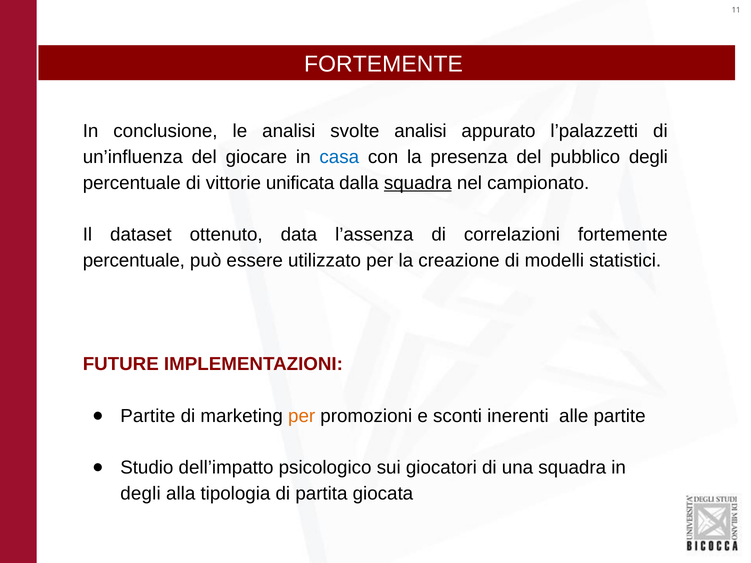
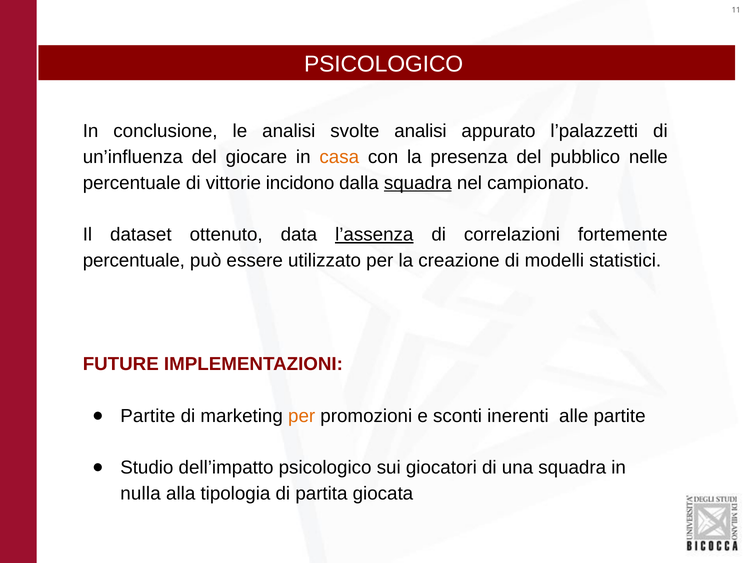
FORTEMENTE at (383, 64): FORTEMENTE -> PSICOLOGICO
casa colour: blue -> orange
pubblico degli: degli -> nelle
unificata: unificata -> incidono
l’assenza underline: none -> present
degli at (141, 494): degli -> nulla
